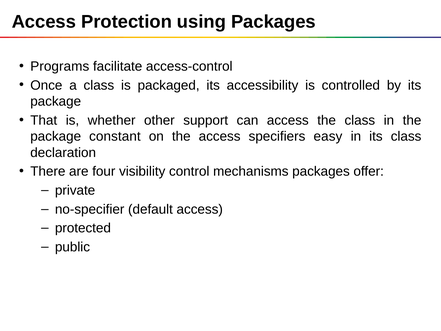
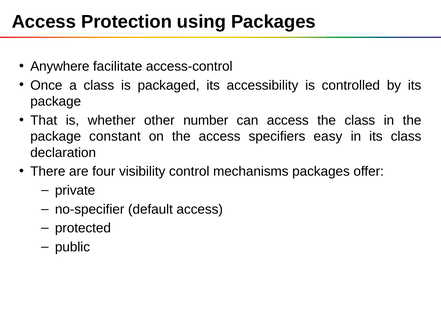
Programs: Programs -> Anywhere
support: support -> number
